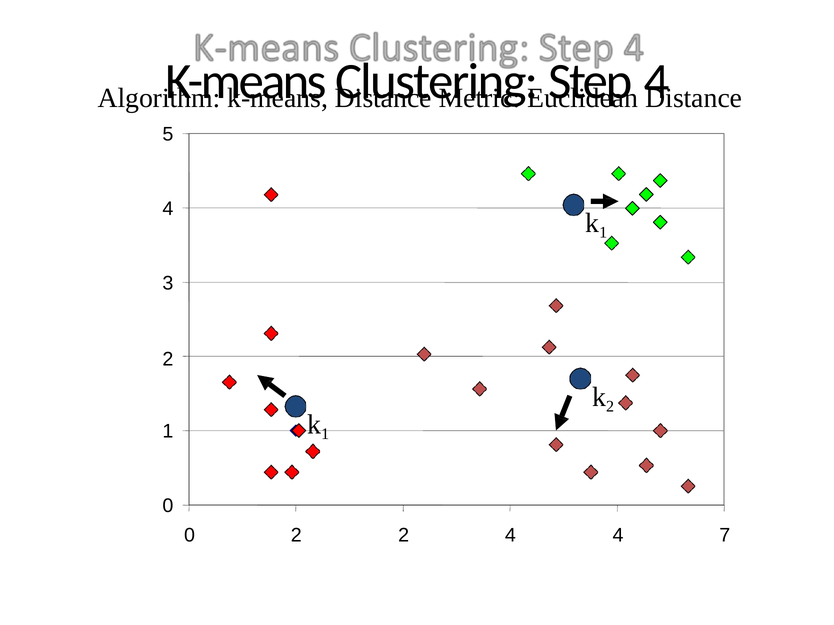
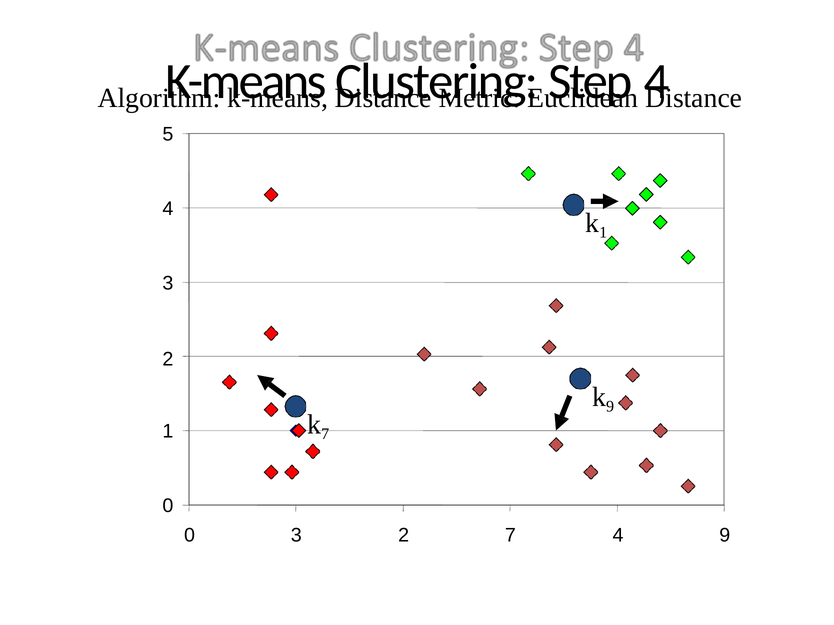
2 at (610, 407): 2 -> 9
1 at (325, 434): 1 -> 7
0 2: 2 -> 3
4 at (510, 536): 4 -> 7
4 7: 7 -> 9
